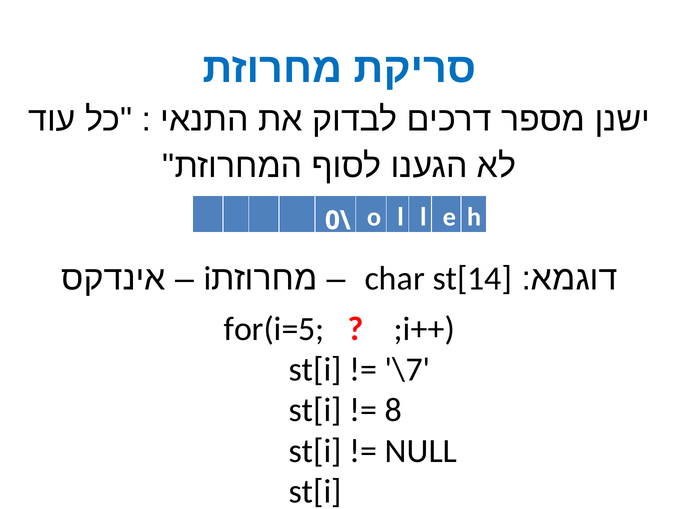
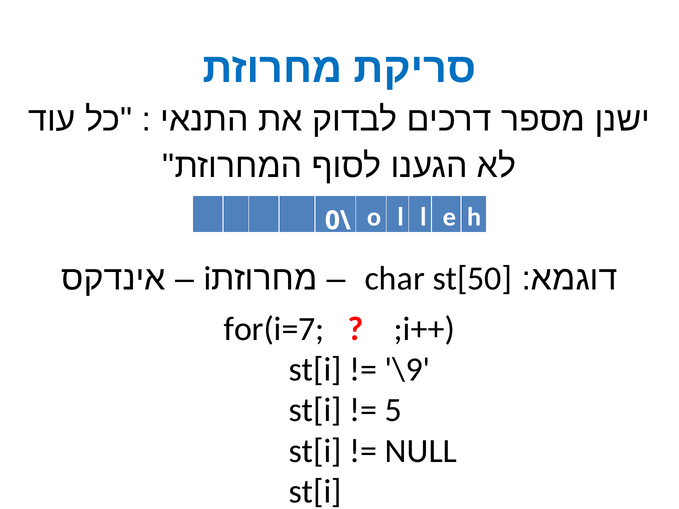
st[14: st[14 -> st[50
for(i=5: for(i=5 -> for(i=7
\7: \7 -> \9
8: 8 -> 5
